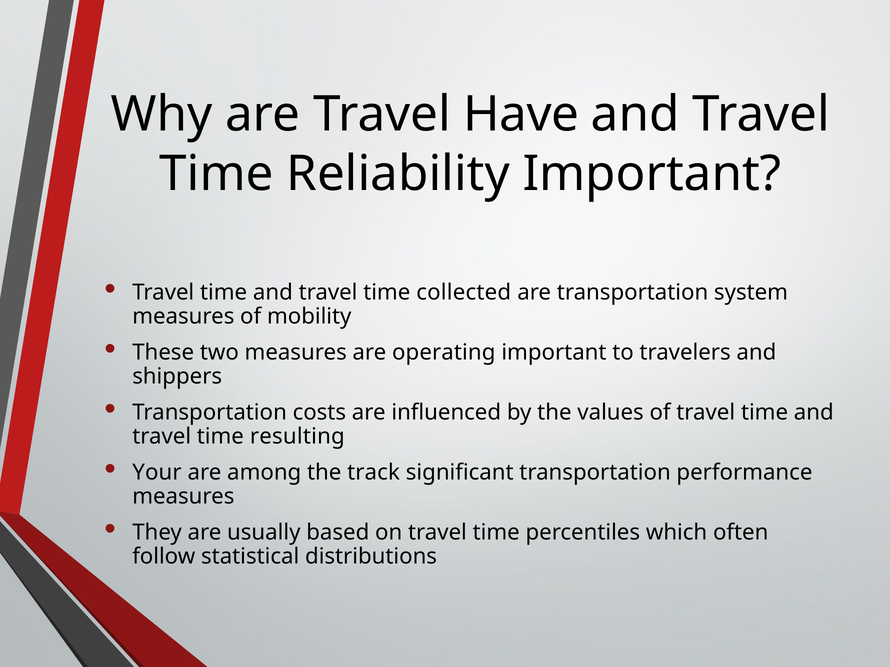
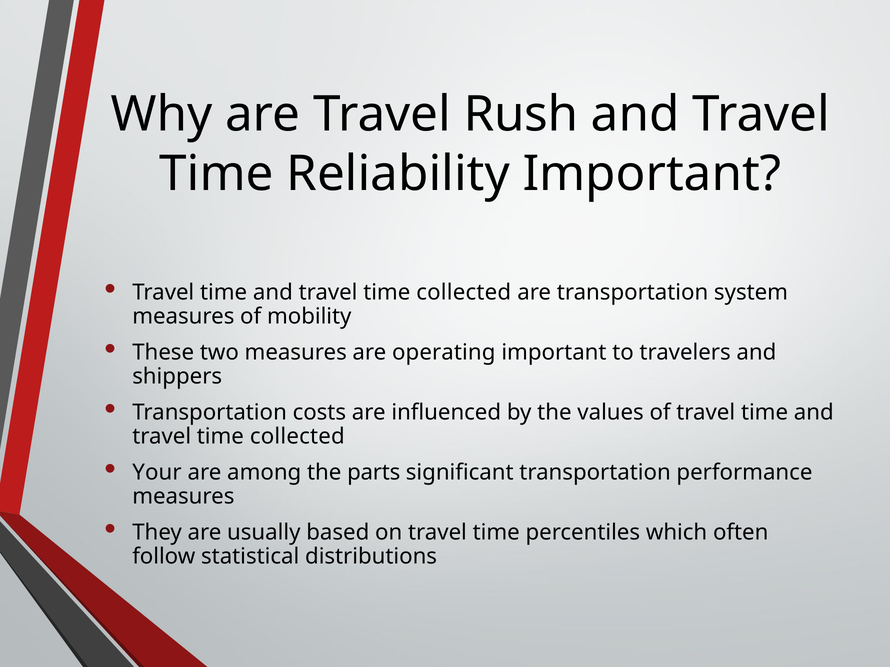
Have: Have -> Rush
resulting at (297, 437): resulting -> collected
track: track -> parts
